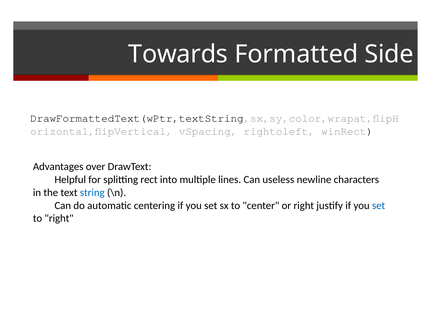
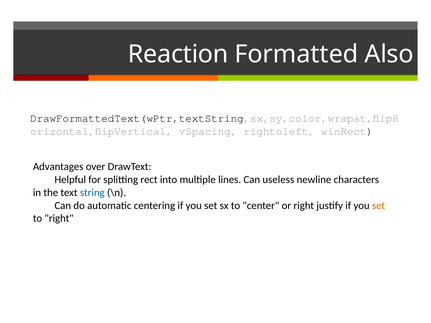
Towards: Towards -> Reaction
Side: Side -> Also
set at (379, 206) colour: blue -> orange
